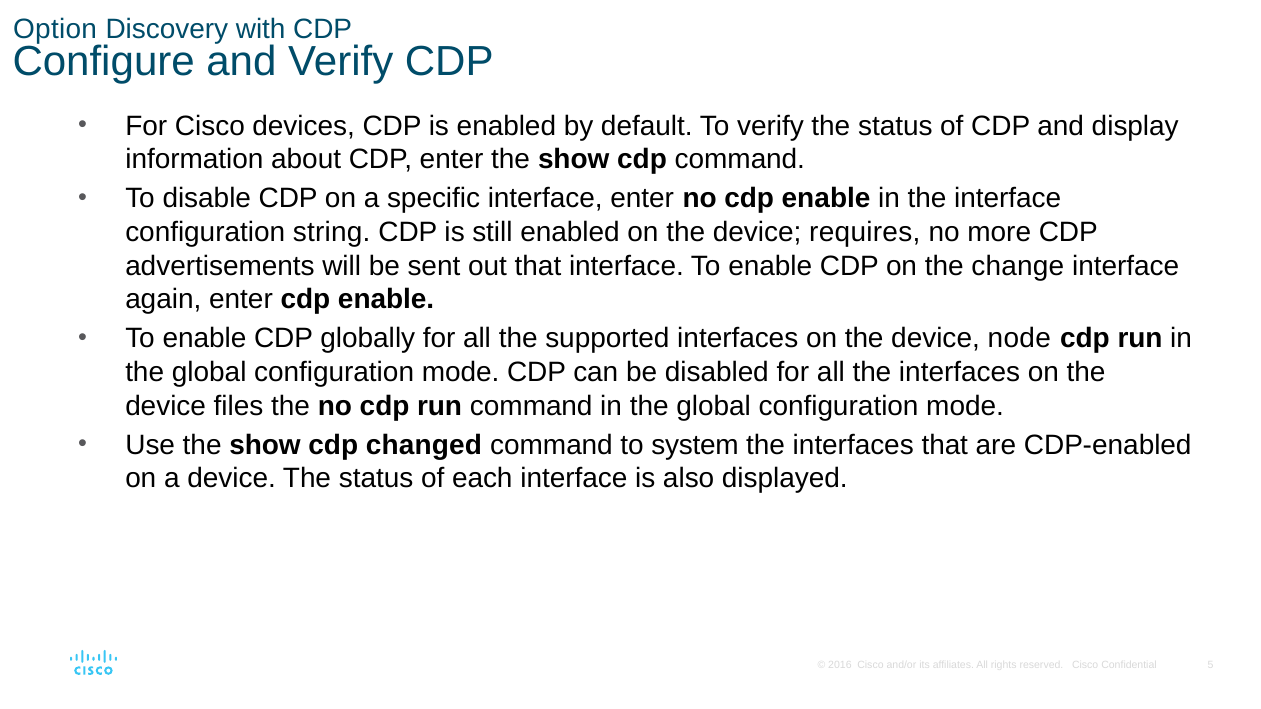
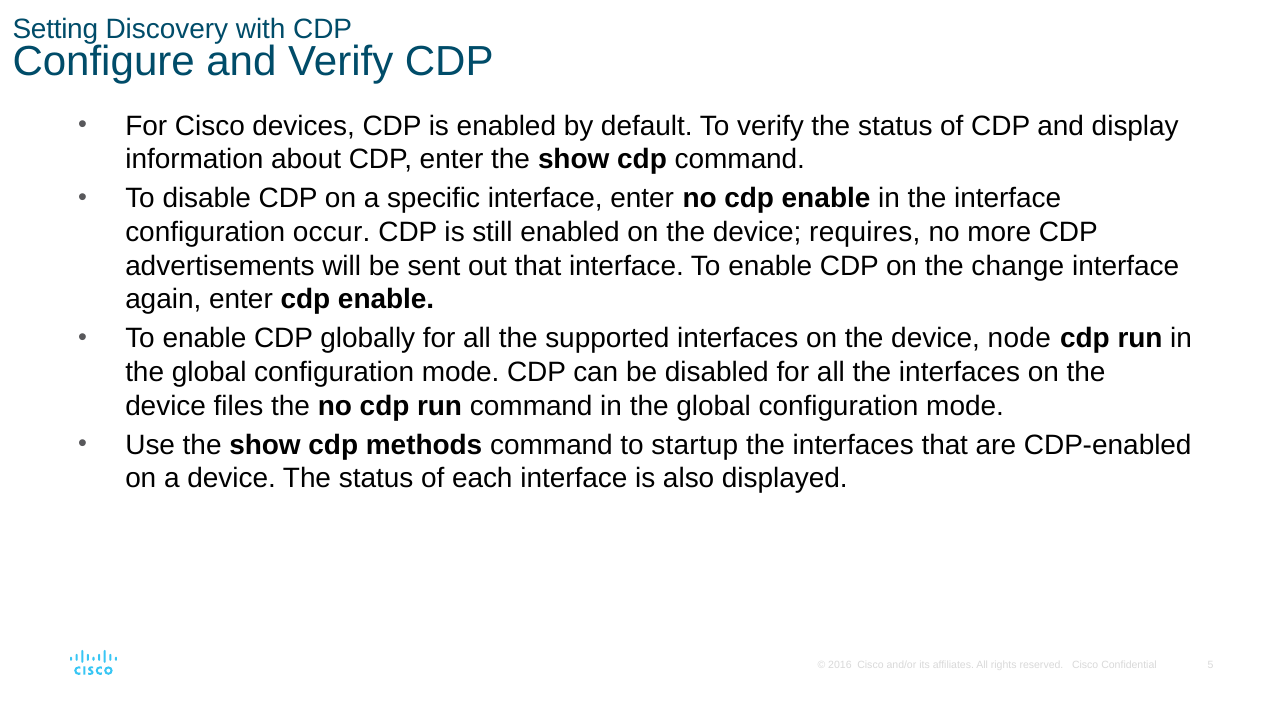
Option: Option -> Setting
string: string -> occur
changed: changed -> methods
system: system -> startup
